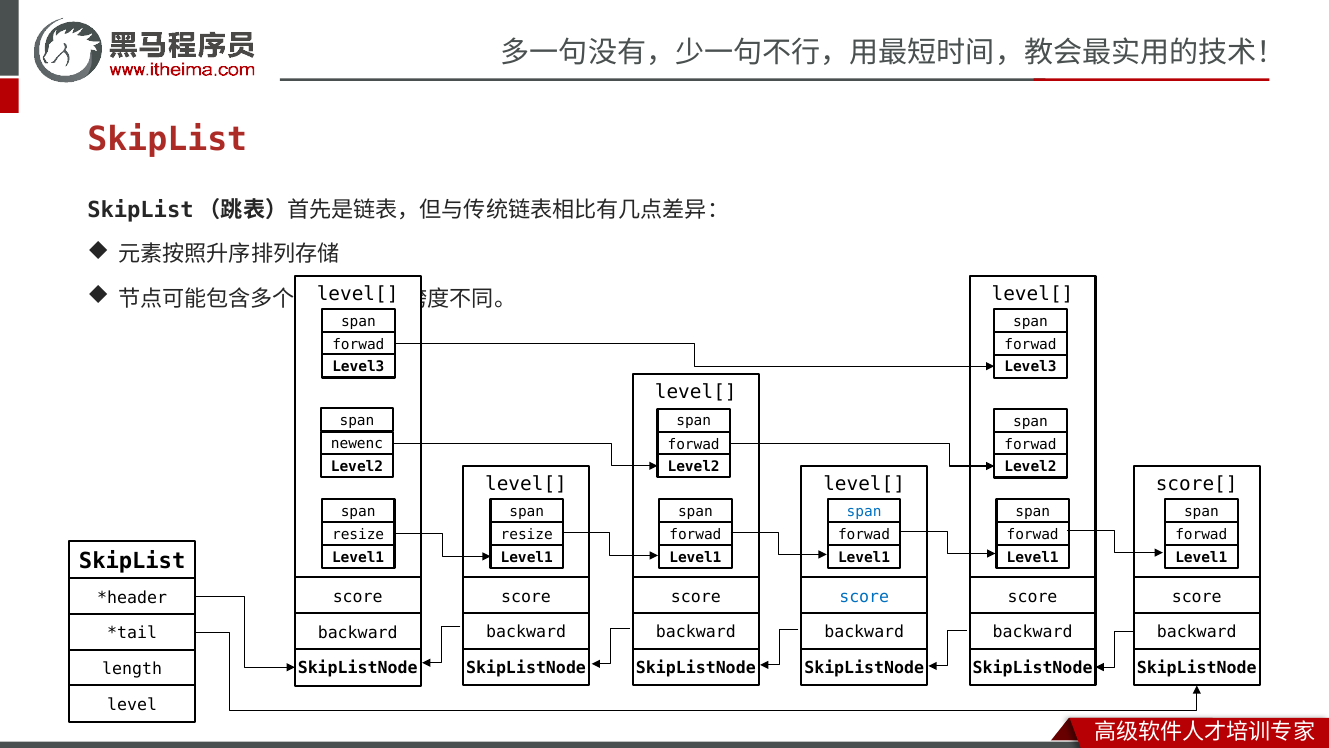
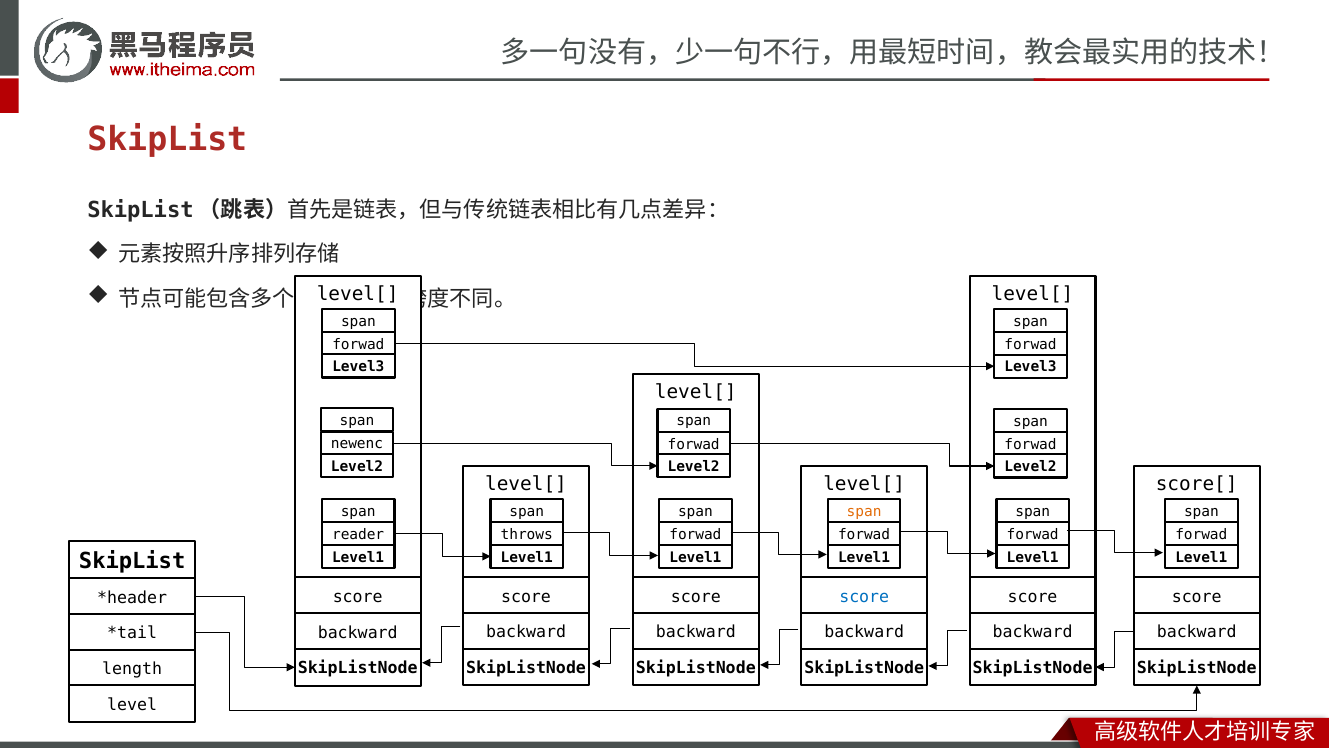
span at (864, 511) colour: blue -> orange
resize at (358, 535): resize -> reader
resize at (527, 535): resize -> throws
